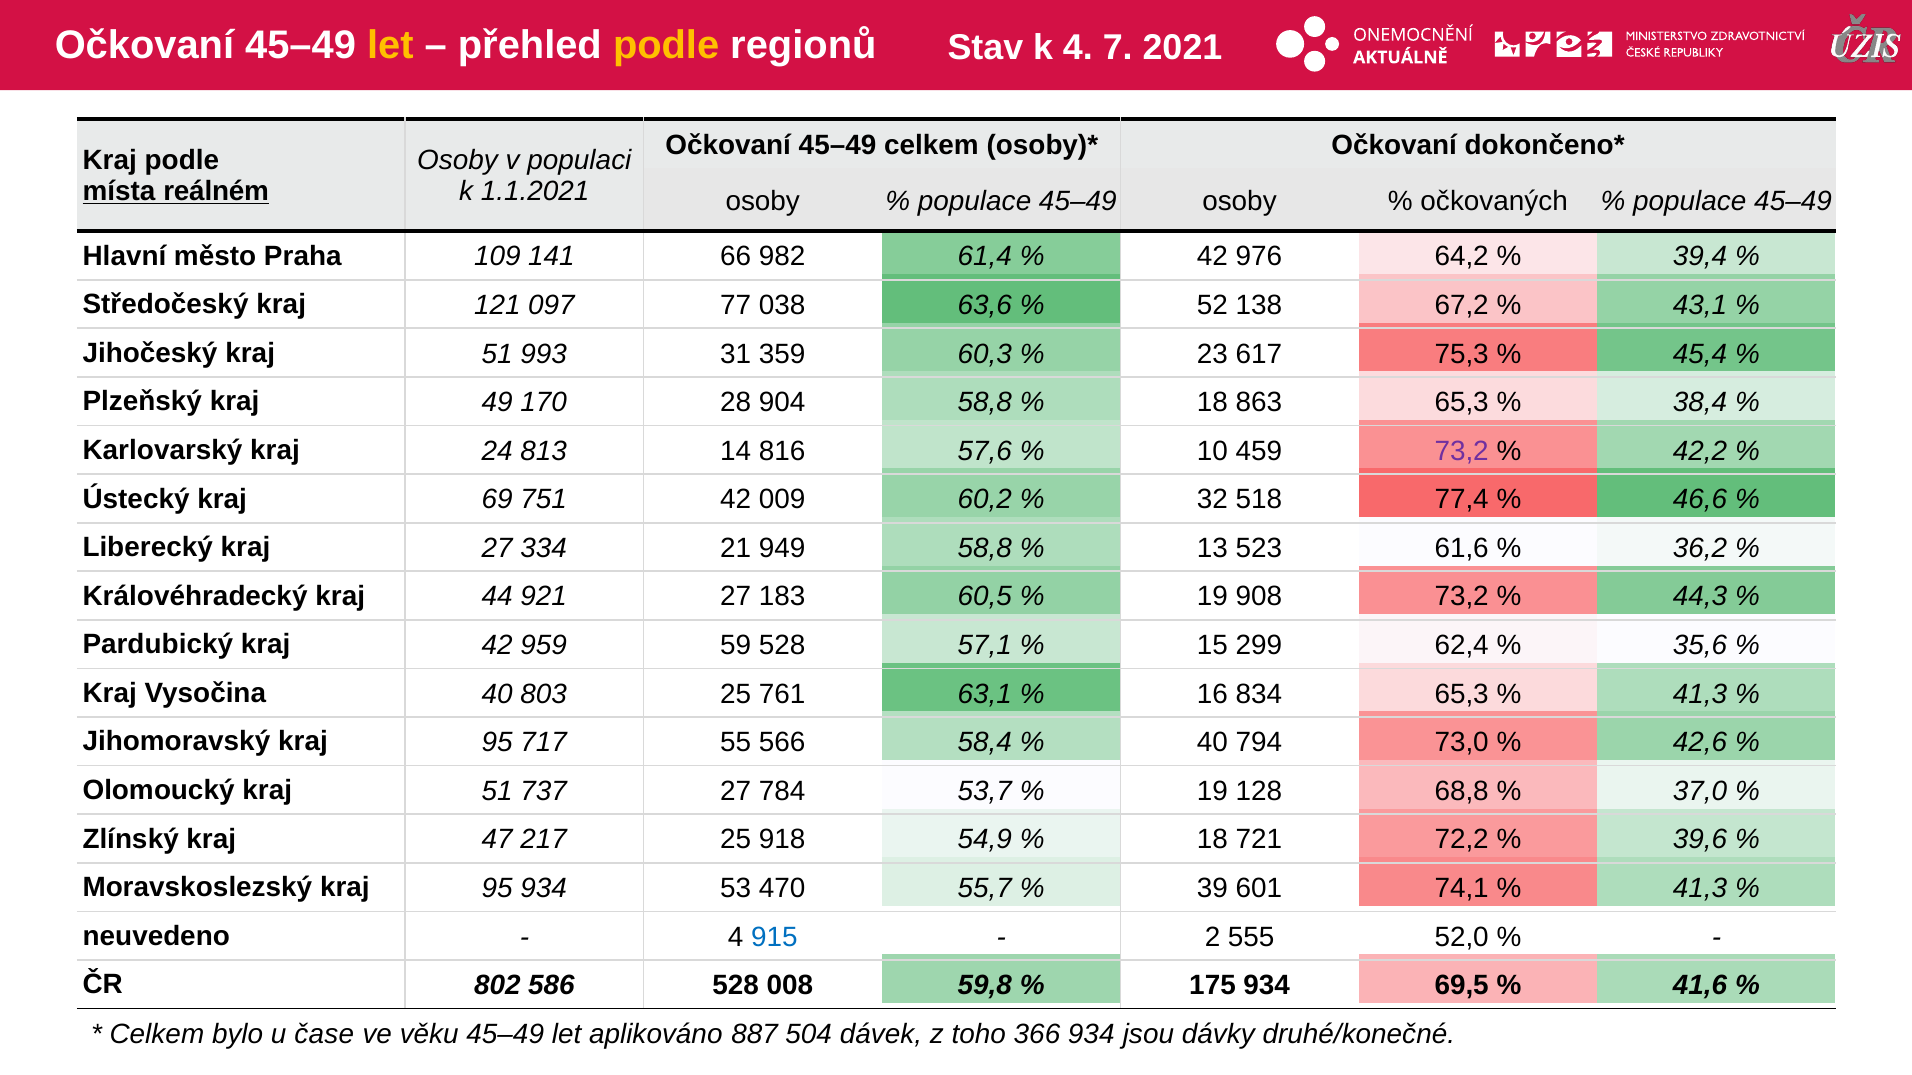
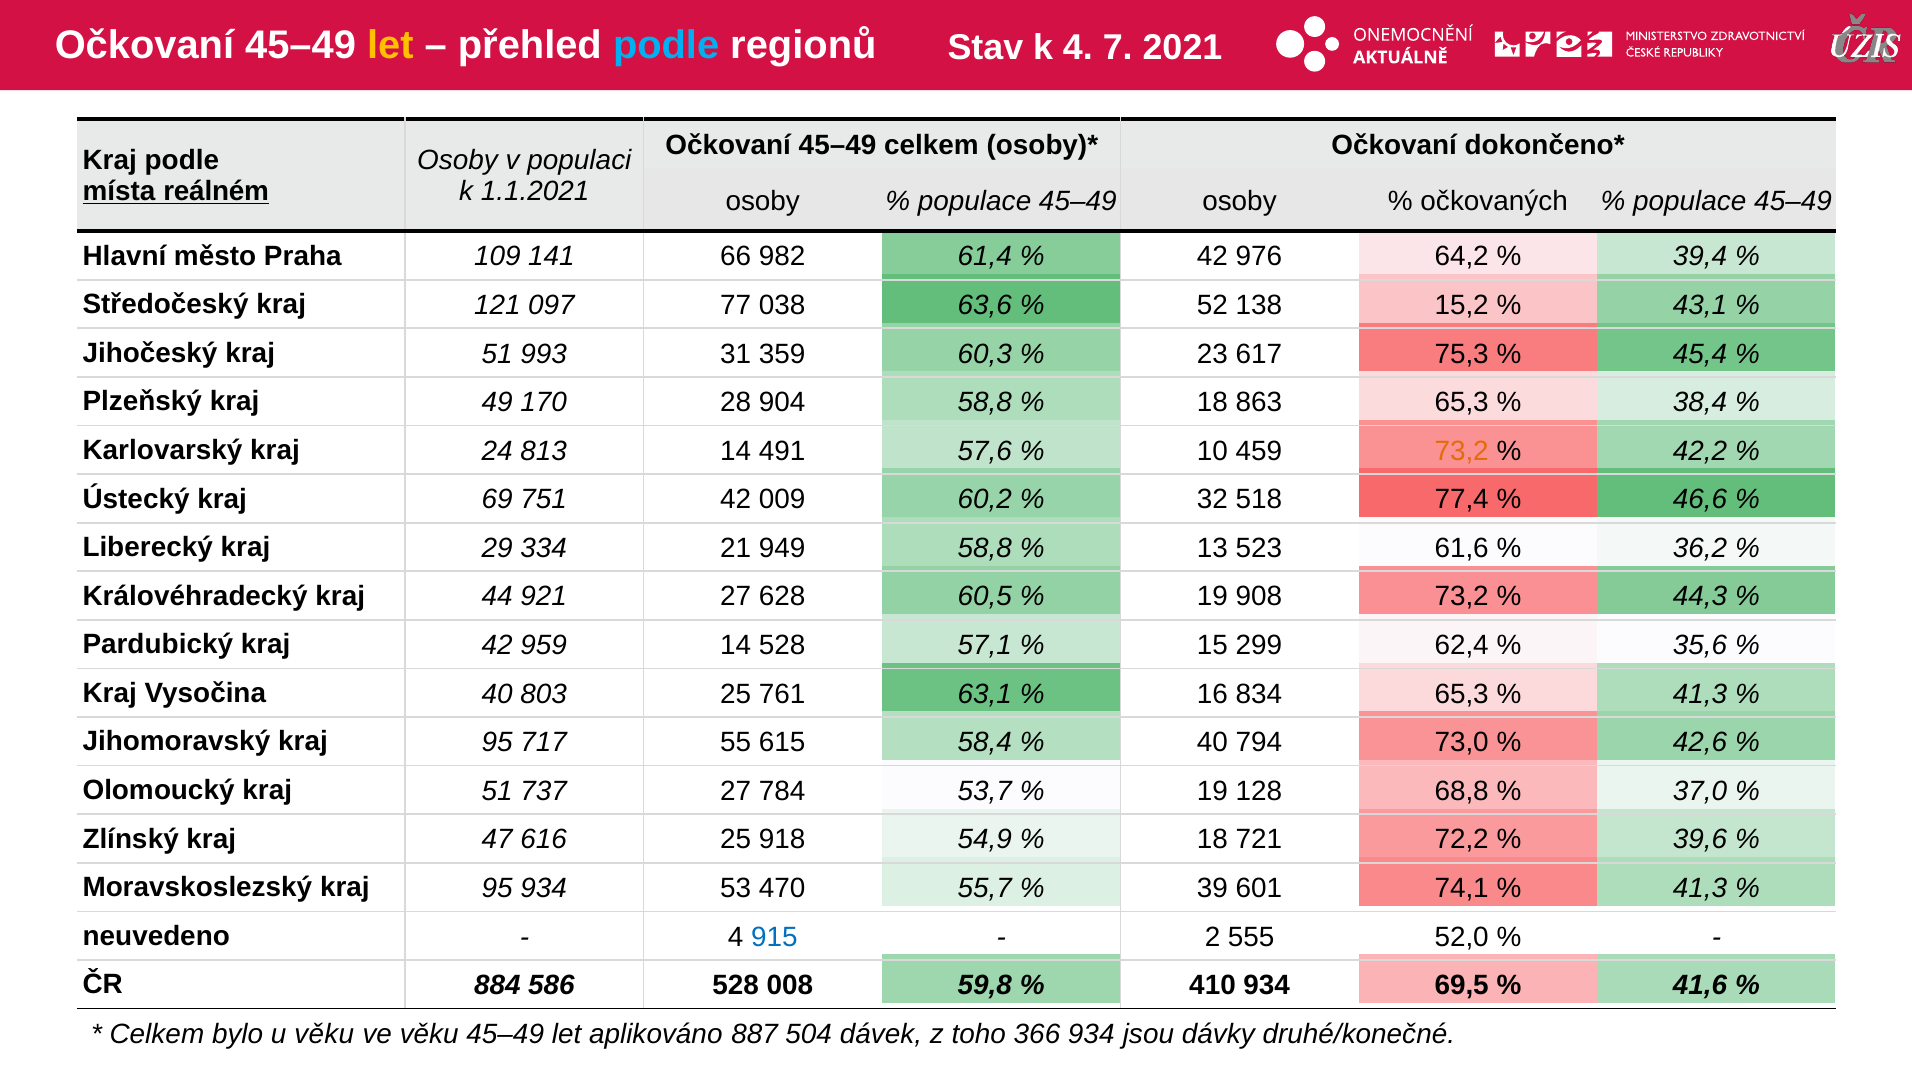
podle at (666, 45) colour: yellow -> light blue
67,2: 67,2 -> 15,2
816: 816 -> 491
73,2 at (1462, 451) colour: purple -> orange
kraj 27: 27 -> 29
183: 183 -> 628
959 59: 59 -> 14
566: 566 -> 615
217: 217 -> 616
802: 802 -> 884
175: 175 -> 410
u čase: čase -> věku
